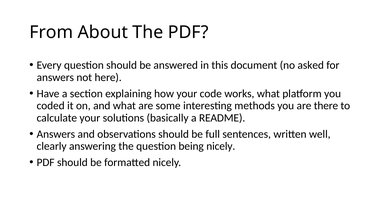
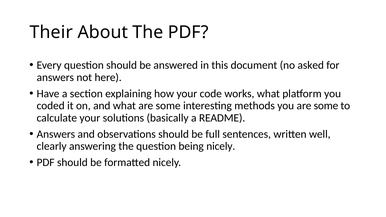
From: From -> Their
you are there: there -> some
